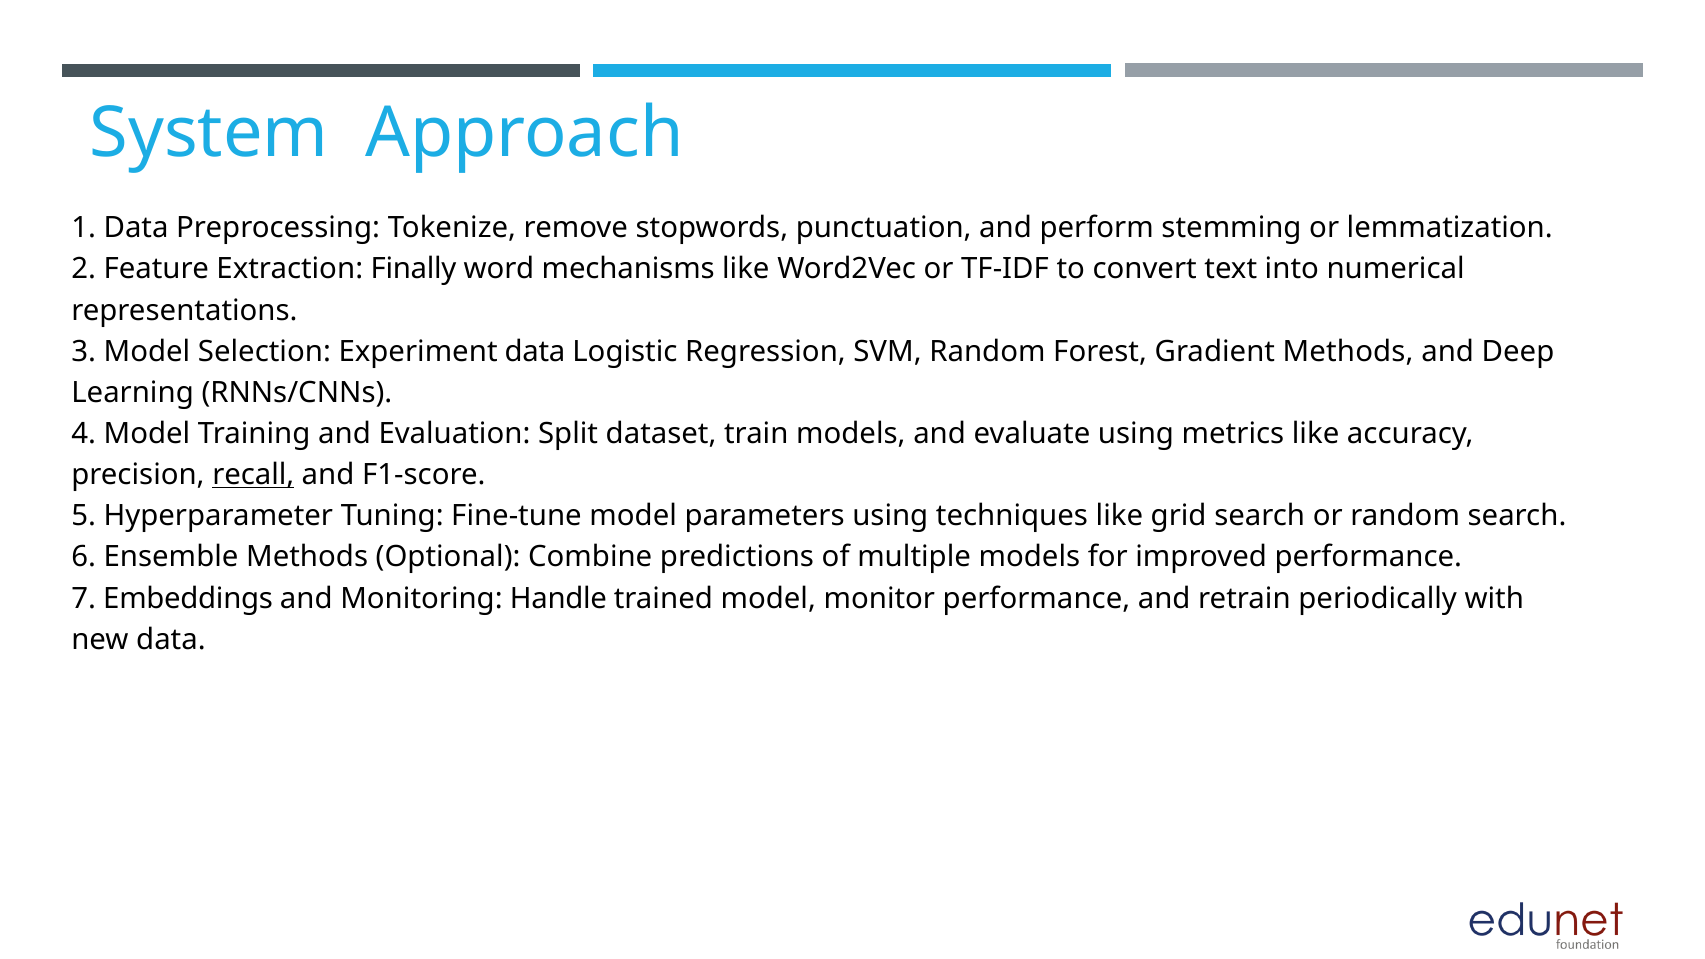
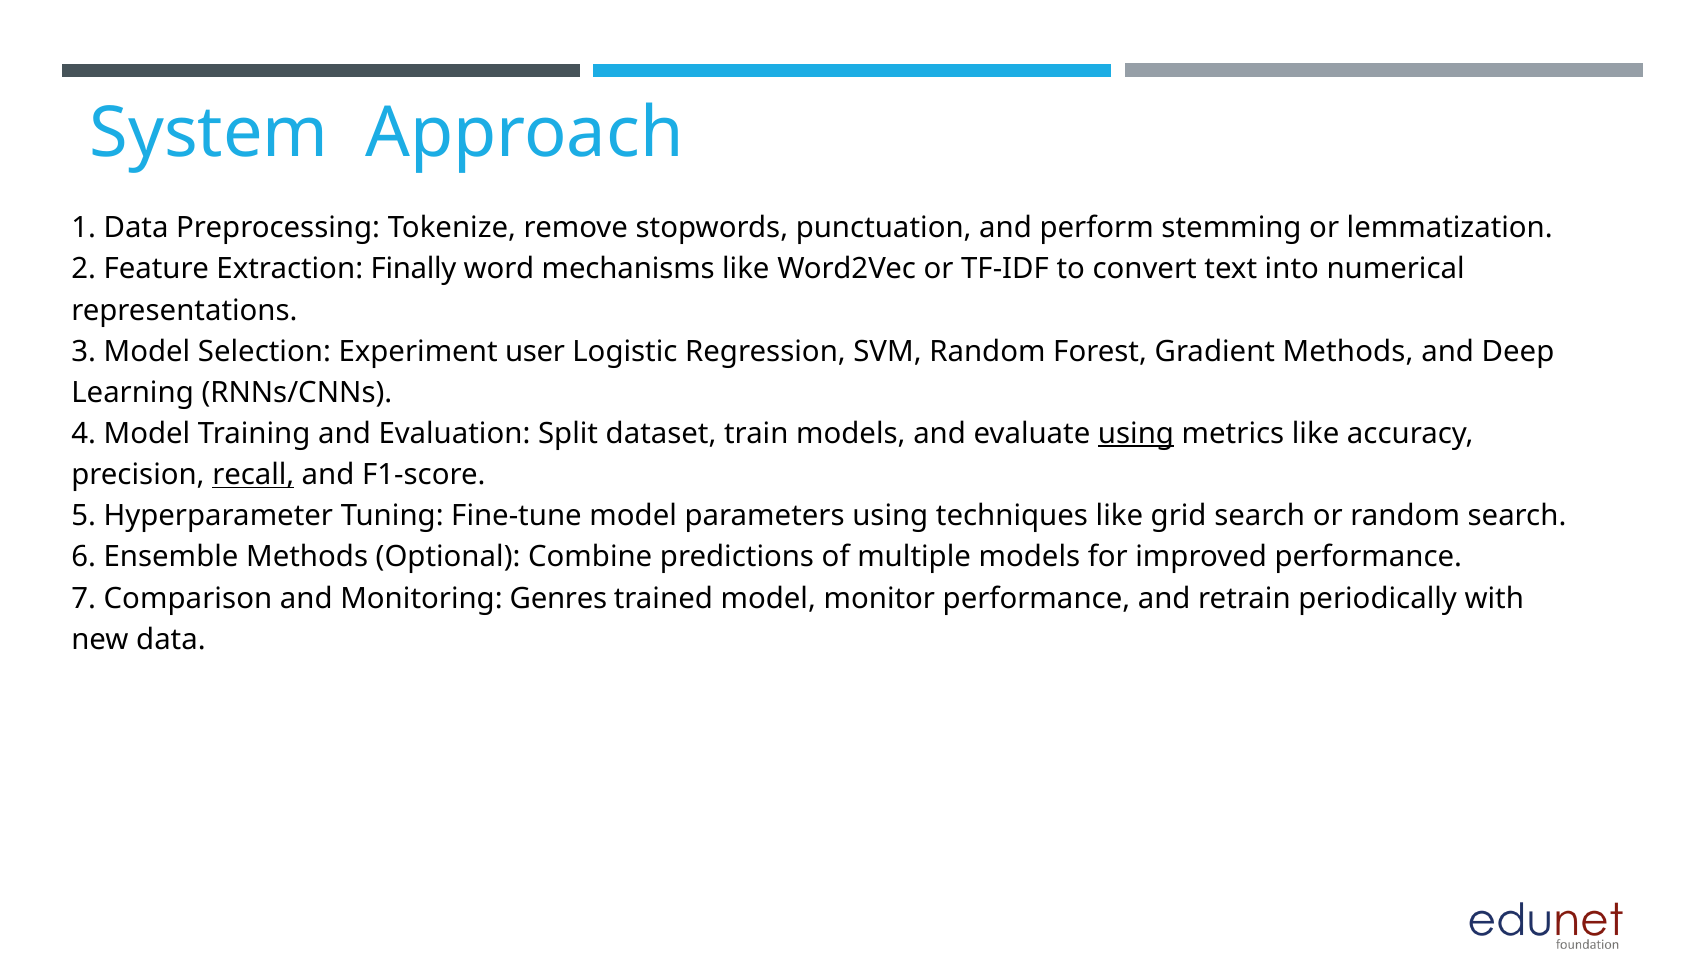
Experiment data: data -> user
using at (1136, 434) underline: none -> present
Embeddings: Embeddings -> Comparison
Handle: Handle -> Genres
